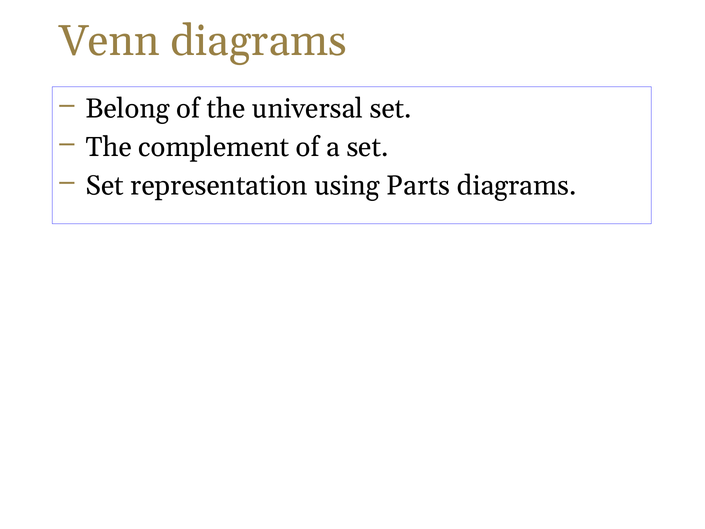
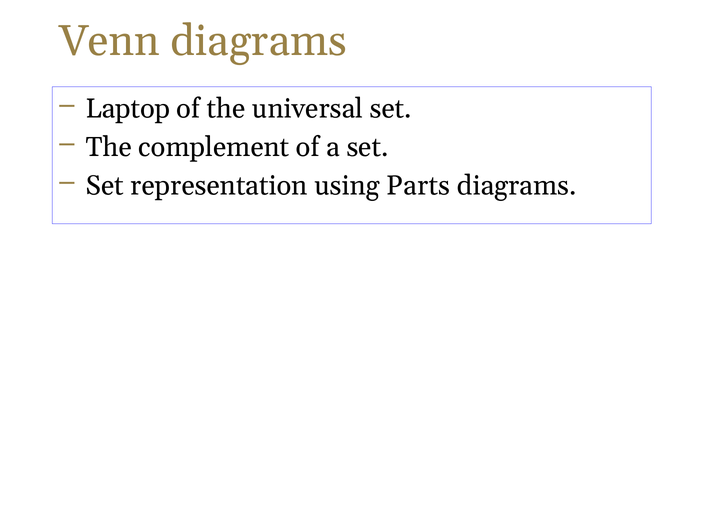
Belong: Belong -> Laptop
